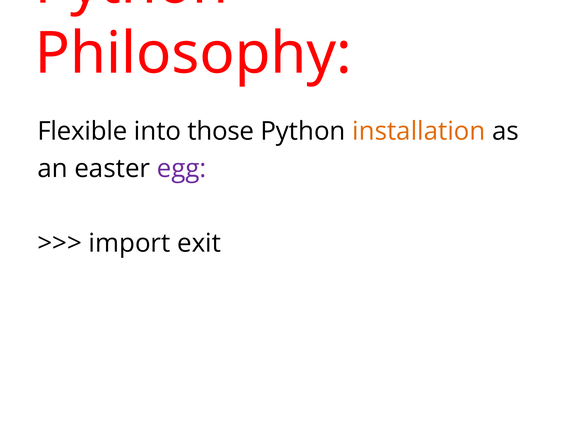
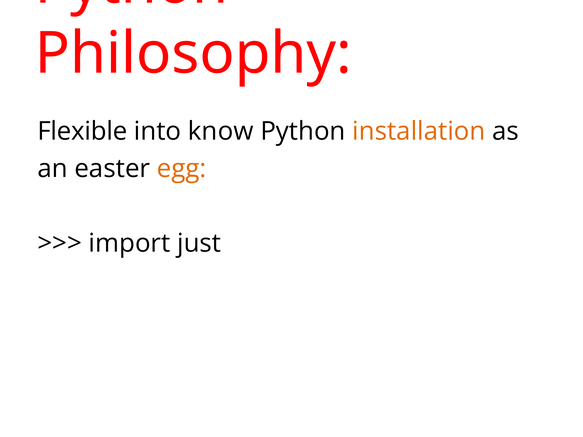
those: those -> know
egg colour: purple -> orange
exit: exit -> just
